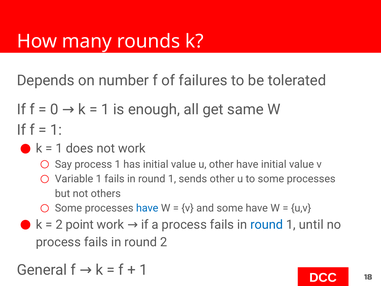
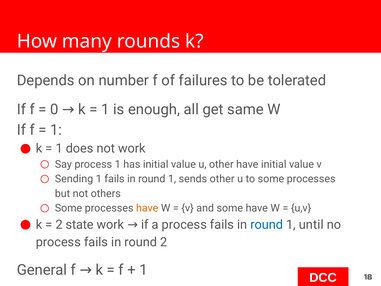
Variable: Variable -> Sending
have at (147, 208) colour: blue -> orange
point: point -> state
